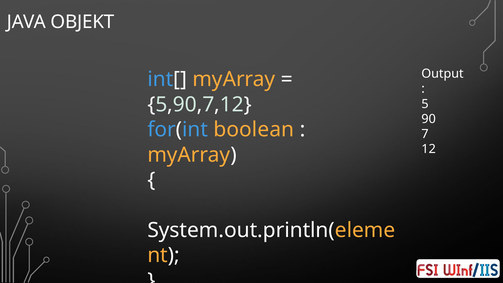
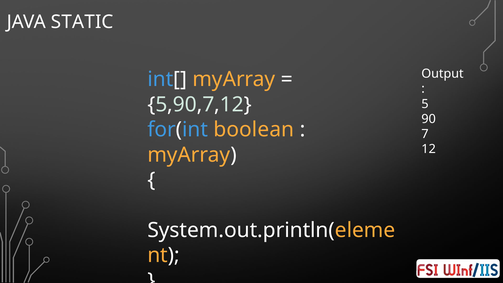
OBJEKT: OBJEKT -> STATIC
